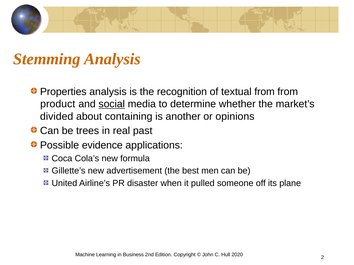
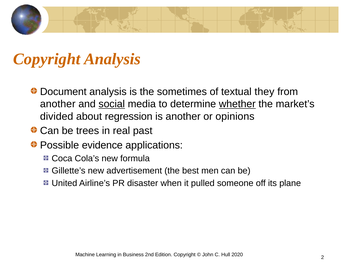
Stemming at (47, 59): Stemming -> Copyright
Properties: Properties -> Document
recognition: recognition -> sometimes
textual from: from -> they
product at (58, 104): product -> another
whether underline: none -> present
containing: containing -> regression
